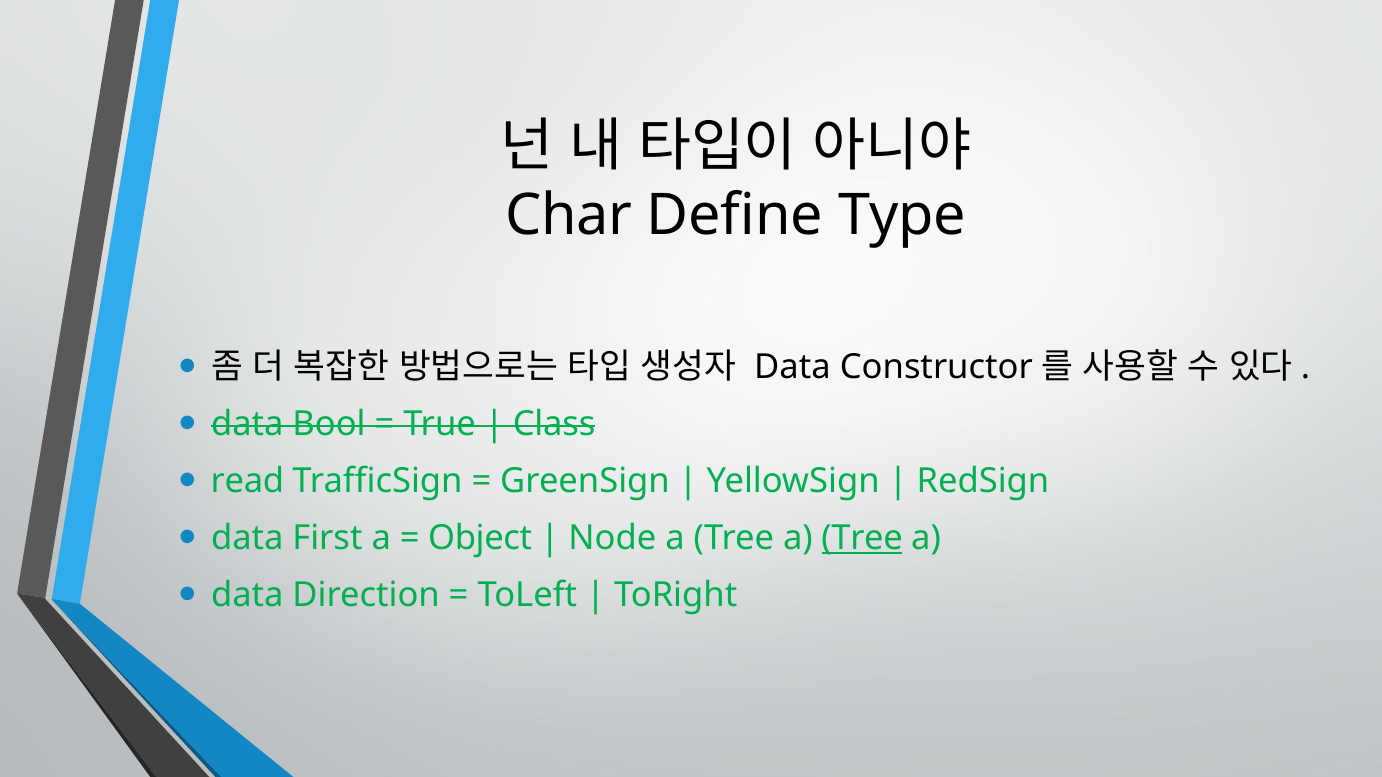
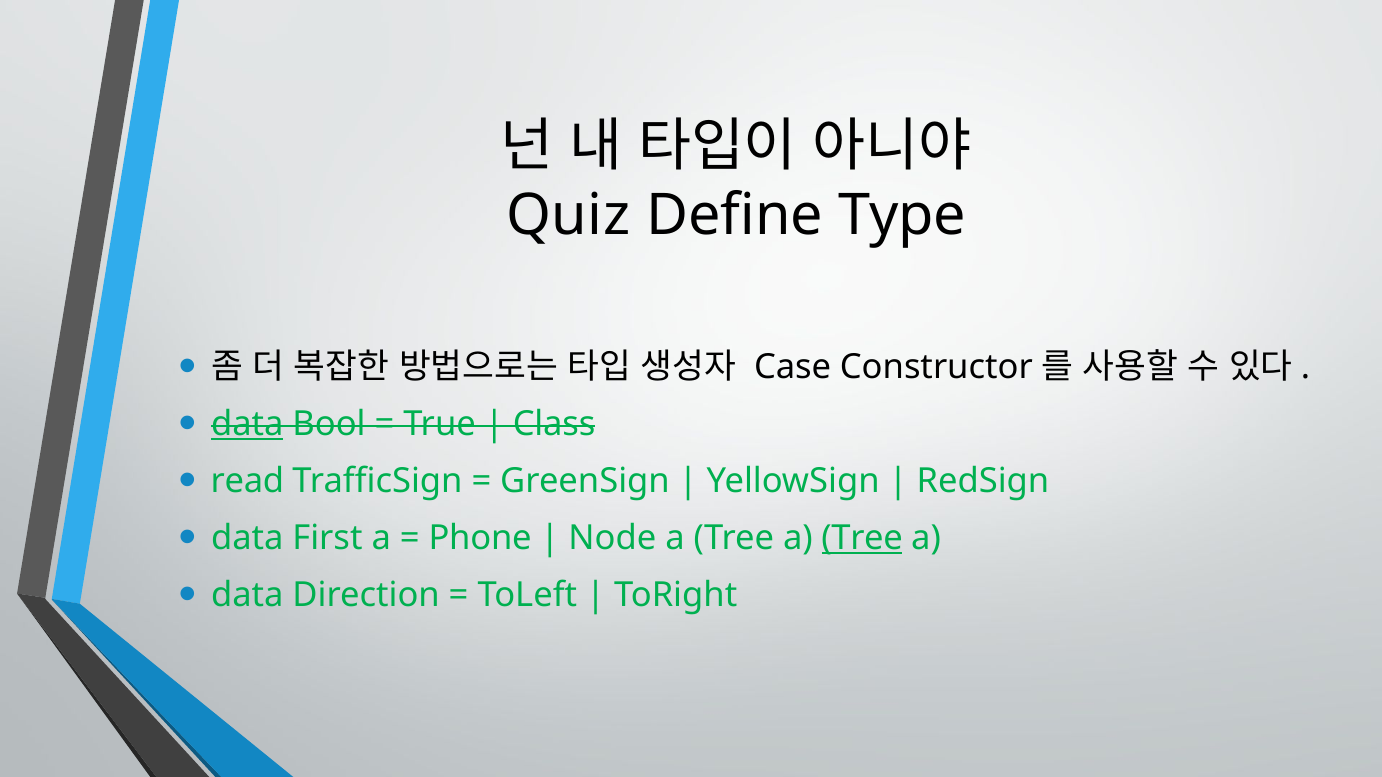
Char: Char -> Quiz
Data at (792, 368): Data -> Case
data at (247, 425) underline: none -> present
Object: Object -> Phone
